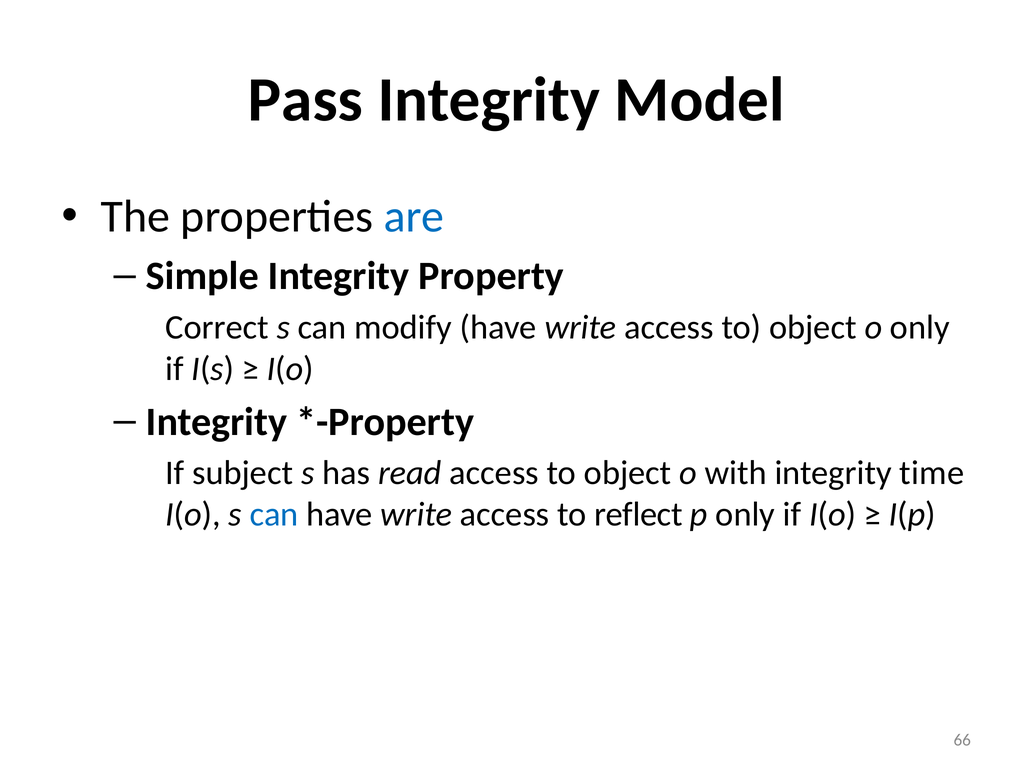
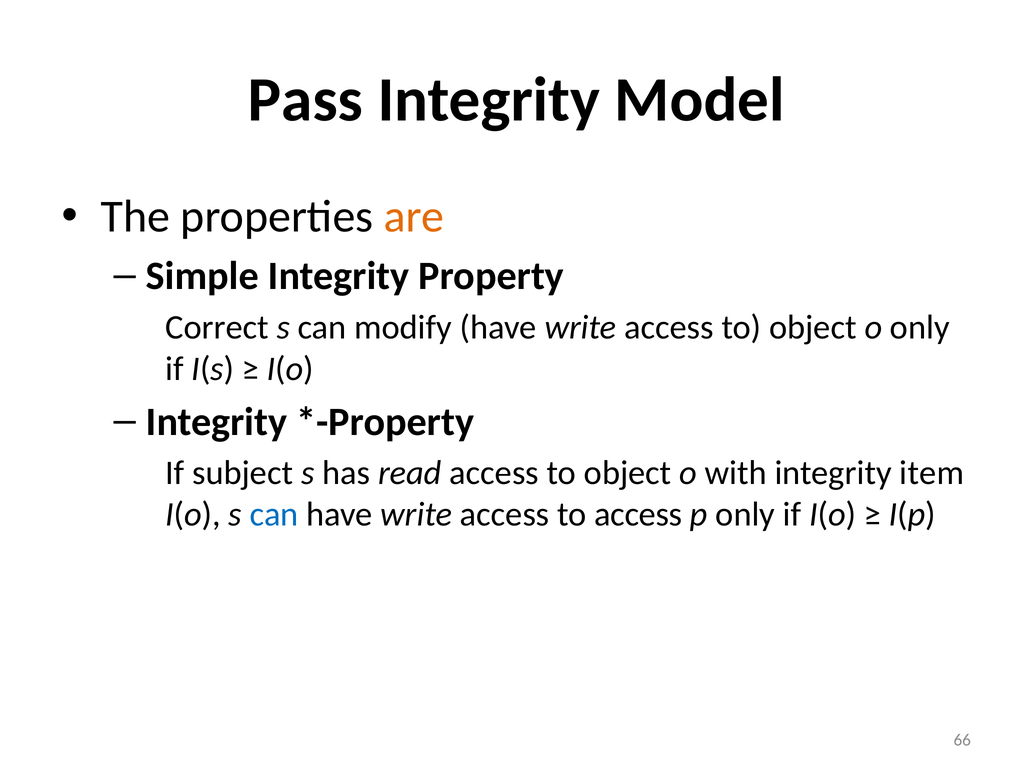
are colour: blue -> orange
time: time -> item
to reflect: reflect -> access
